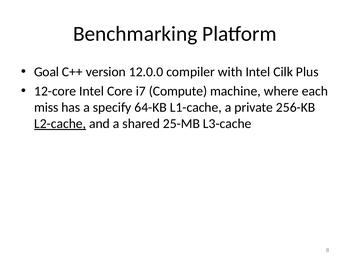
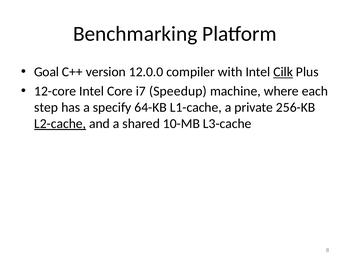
Cilk underline: none -> present
Compute: Compute -> Speedup
miss: miss -> step
25-MB: 25-MB -> 10-MB
